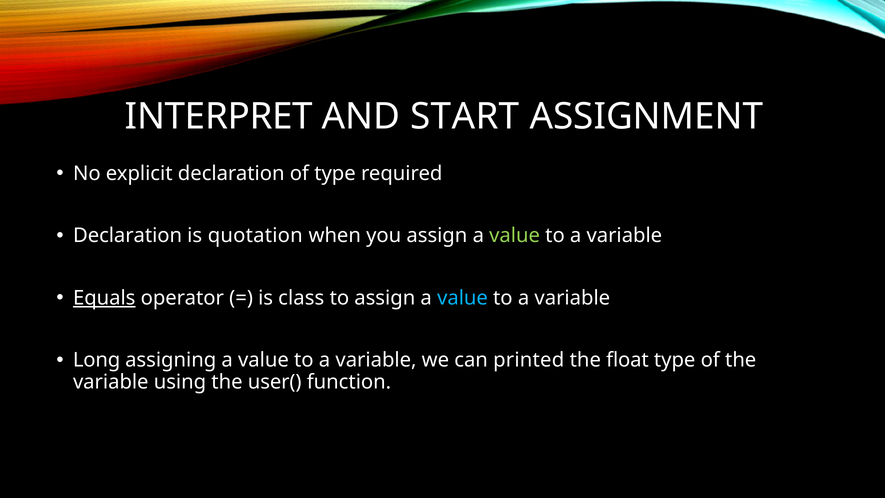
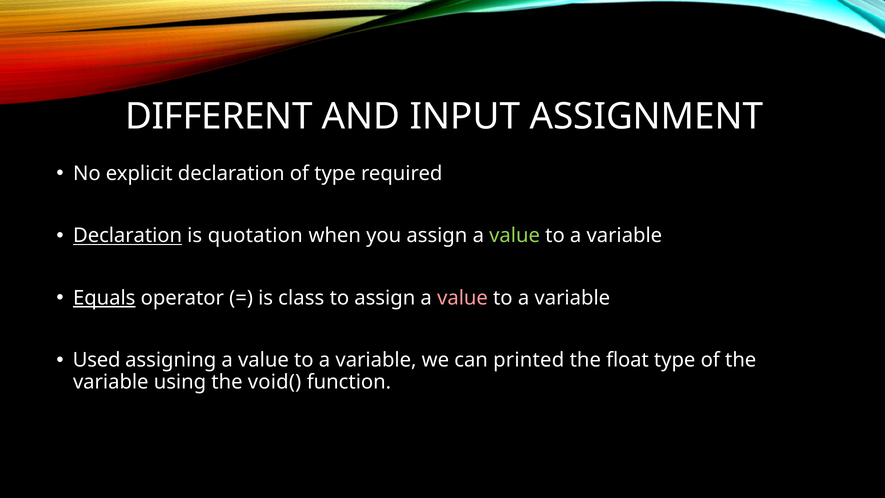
INTERPRET: INTERPRET -> DIFFERENT
START: START -> INPUT
Declaration at (128, 236) underline: none -> present
value at (463, 298) colour: light blue -> pink
Long: Long -> Used
user(: user( -> void(
